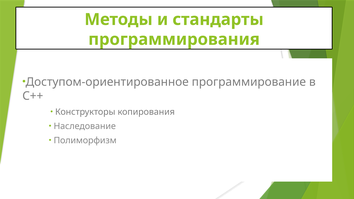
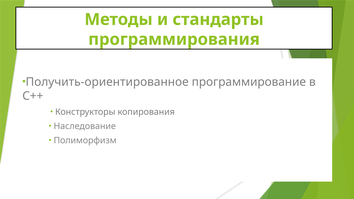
Доступом-ориентированное: Доступом-ориентированное -> Получить-ориентированное
